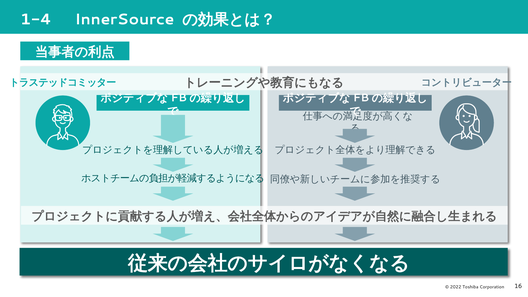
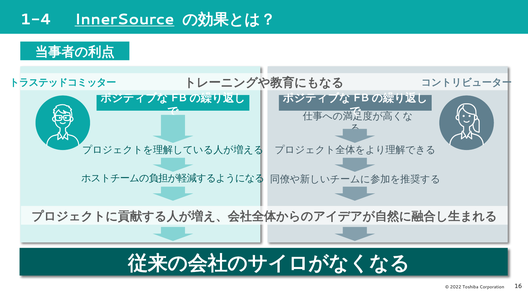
InnerSource underline: none -> present
